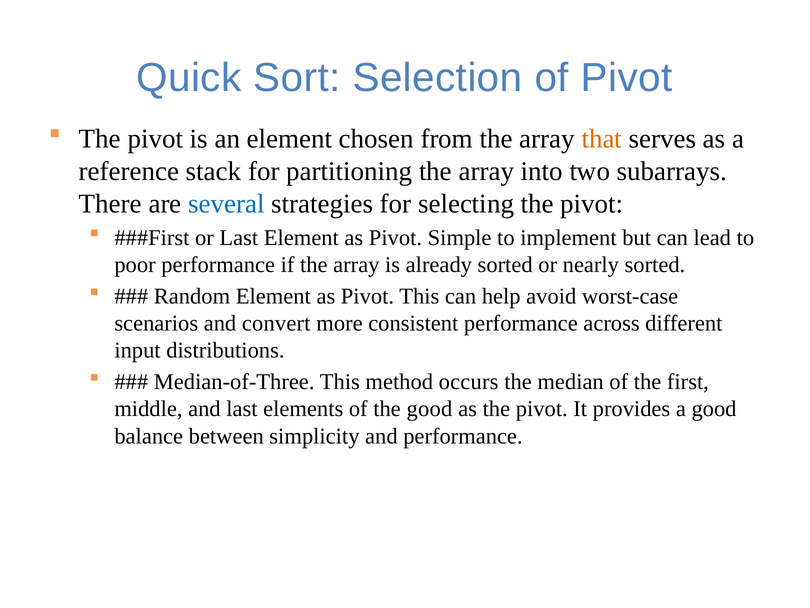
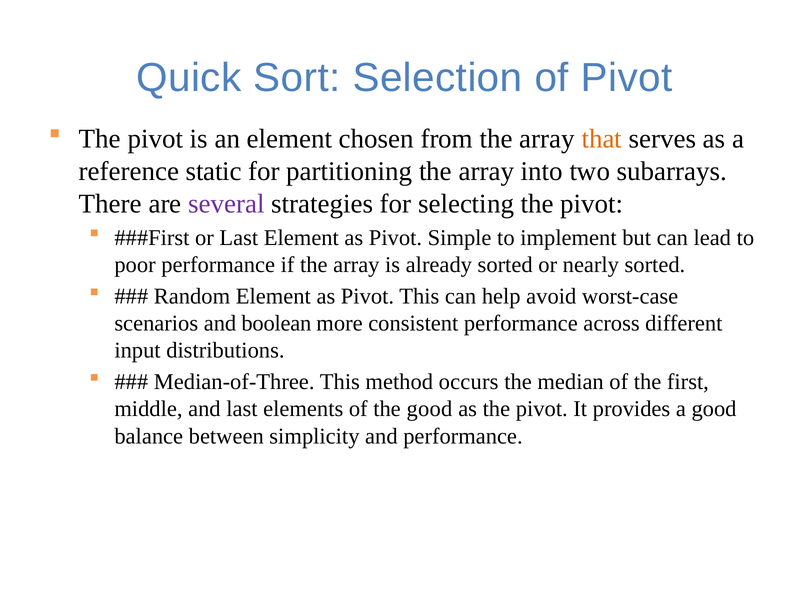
stack: stack -> static
several colour: blue -> purple
convert: convert -> boolean
